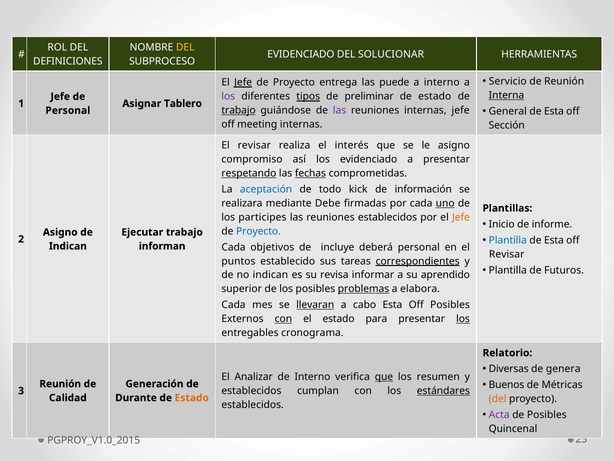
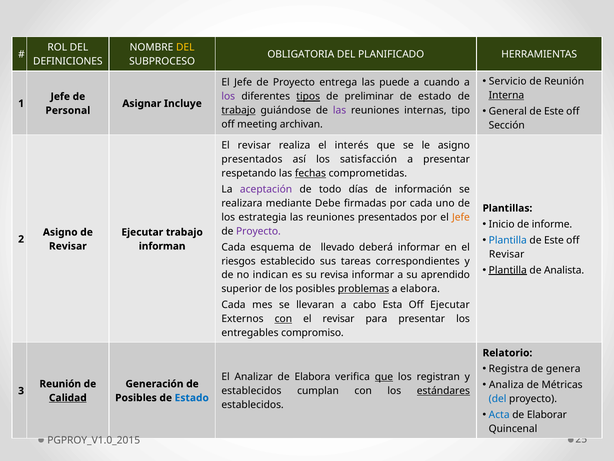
EVIDENCIADO at (301, 54): EVIDENCIADO -> OBLIGATORIA
SOLUCIONAR: SOLUCIONAR -> PLANIFICADO
Jefe at (243, 83) underline: present -> none
a interno: interno -> cuando
Tablero: Tablero -> Incluye
Esta at (554, 111): Esta -> Este
internas jefe: jefe -> tipo
meeting internas: internas -> archivan
compromiso at (252, 159): compromiso -> presentados
los evidenciado: evidenciado -> satisfacción
respetando underline: present -> none
aceptación colour: blue -> purple
kick: kick -> días
uno underline: present -> none
participes: participes -> estrategia
reuniones establecidos: establecidos -> presentados
Proyecto at (258, 231) colour: blue -> purple
Esta at (554, 240): Esta -> Este
objetivos: objetivos -> esquema
incluye: incluye -> llevado
deberá personal: personal -> informar
Indican at (68, 246): Indican -> Revisar
puntos: puntos -> riesgos
correspondientes underline: present -> none
Plantilla at (508, 270) underline: none -> present
Futuros: Futuros -> Analista
llevaran underline: present -> none
Off Posibles: Posibles -> Ejecutar
estado at (339, 319): estado -> revisar
los at (463, 319) underline: present -> none
cronograma: cronograma -> compromiso
Diversas: Diversas -> Registra
de Interno: Interno -> Elabora
resumen: resumen -> registran
Buenos: Buenos -> Analiza
del at (498, 398) colour: orange -> blue
Calidad underline: none -> present
Durante at (136, 397): Durante -> Posibles
Estado at (192, 397) colour: orange -> blue
Acta colour: purple -> blue
de Posibles: Posibles -> Elaborar
